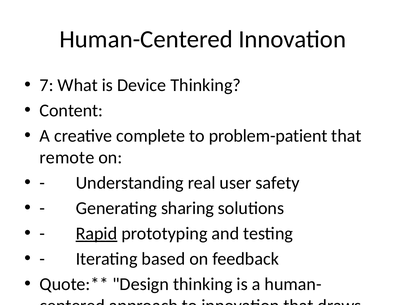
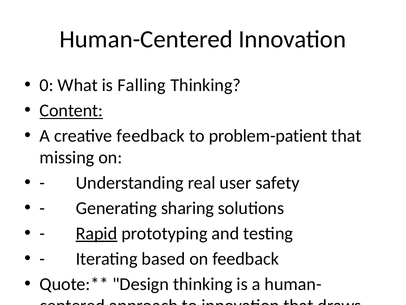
7: 7 -> 0
Device: Device -> Falling
Content underline: none -> present
creative complete: complete -> feedback
remote: remote -> missing
